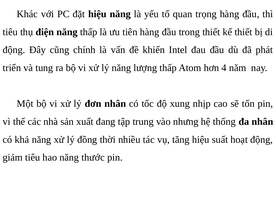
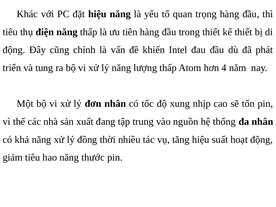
nhưng: nhưng -> nguồn
